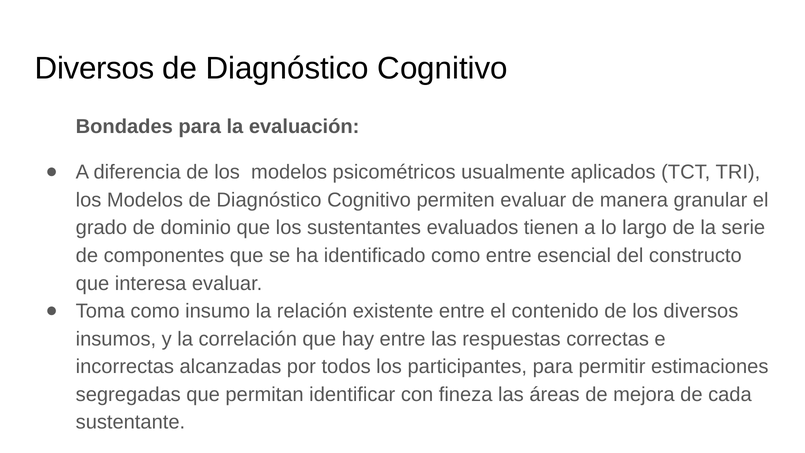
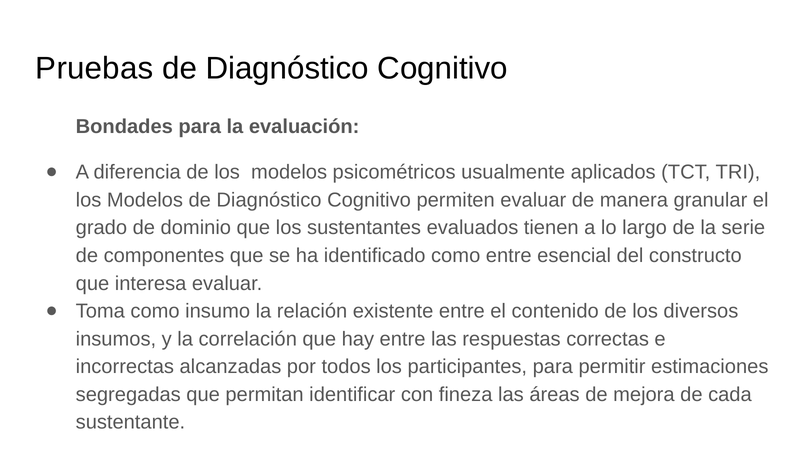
Diversos at (95, 68): Diversos -> Pruebas
